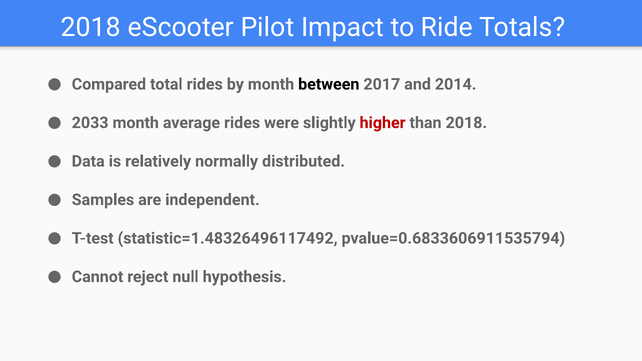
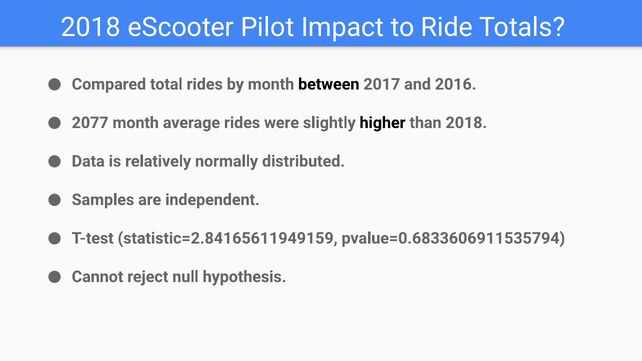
2014: 2014 -> 2016
2033: 2033 -> 2077
higher colour: red -> black
statistic=1.48326496117492: statistic=1.48326496117492 -> statistic=2.84165611949159
